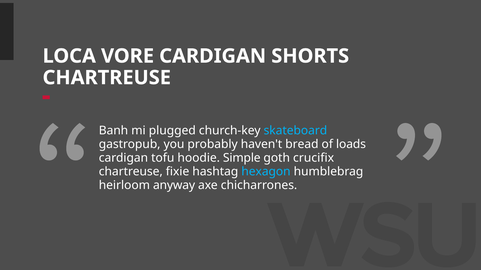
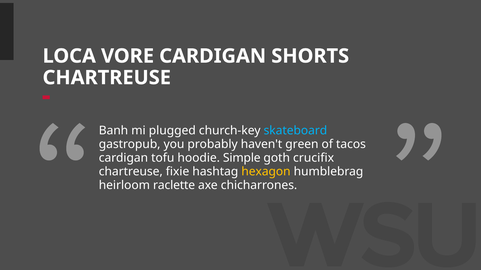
bread: bread -> green
loads: loads -> tacos
hexagon colour: light blue -> yellow
anyway: anyway -> raclette
